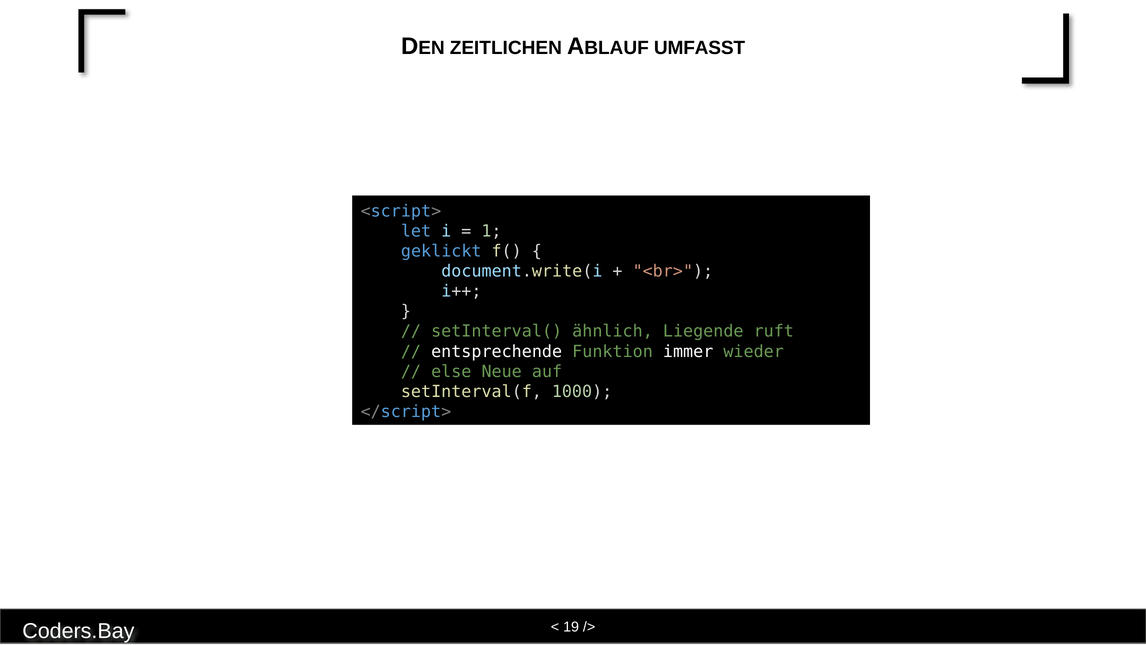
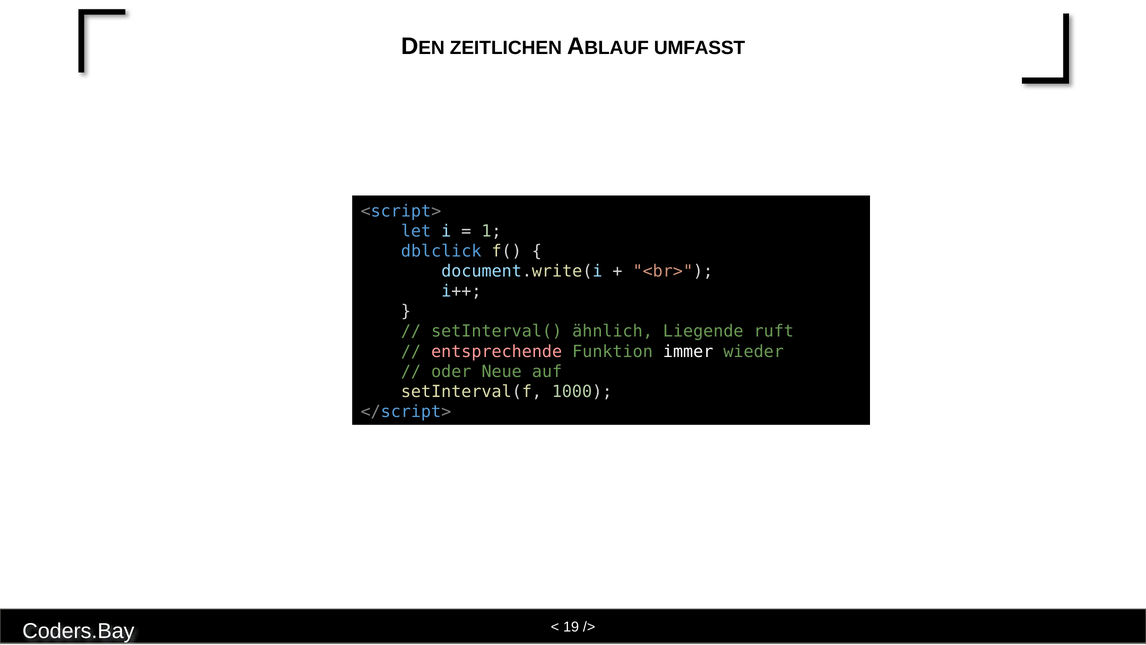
geklickt: geklickt -> dblclick
entsprechende colour: white -> pink
else: else -> oder
